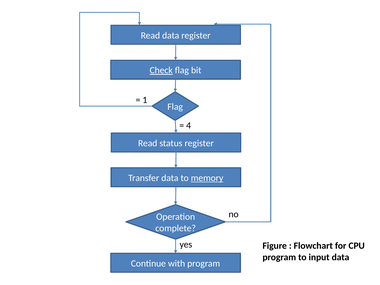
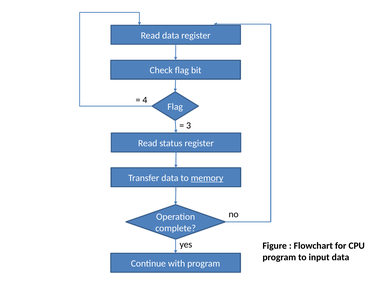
Check underline: present -> none
1: 1 -> 4
4: 4 -> 3
